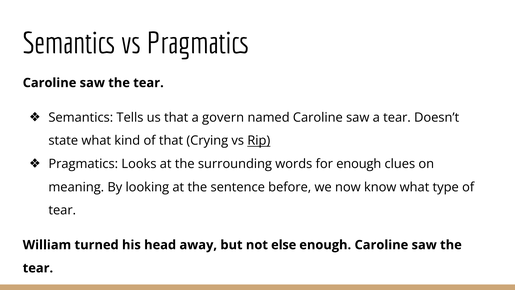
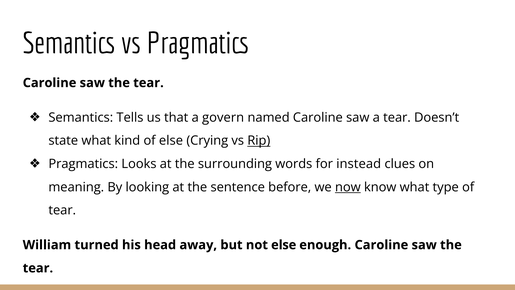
of that: that -> else
for enough: enough -> instead
now underline: none -> present
